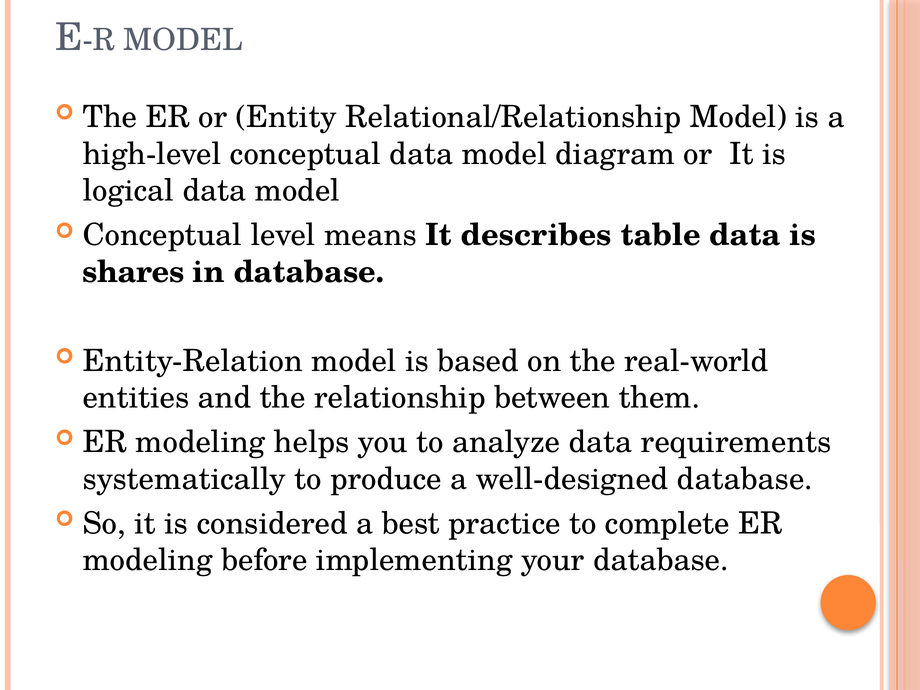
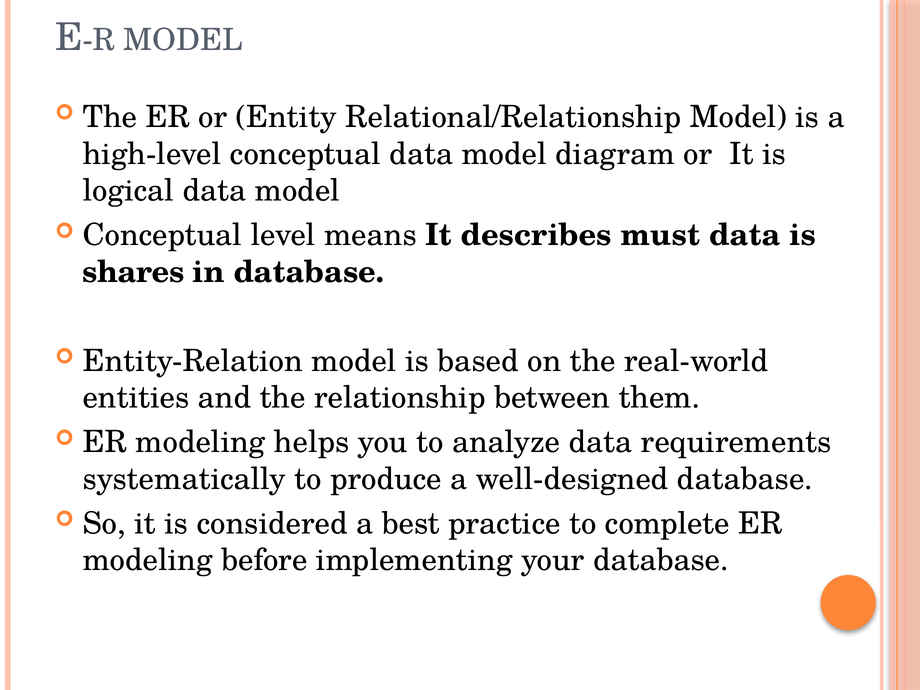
table: table -> must
